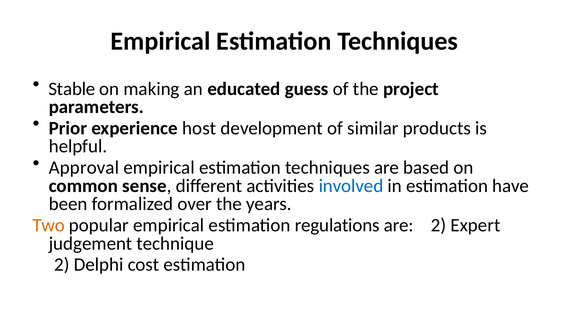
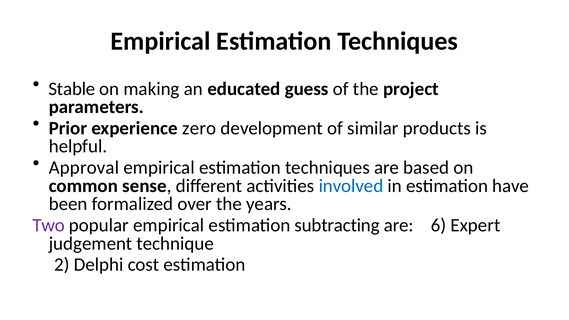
host: host -> zero
Two colour: orange -> purple
regulations: regulations -> subtracting
are 2: 2 -> 6
